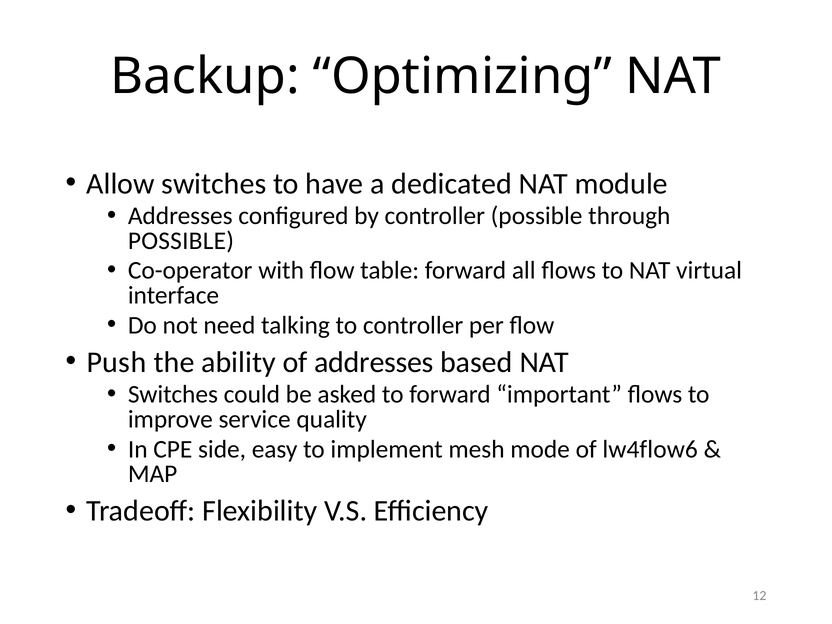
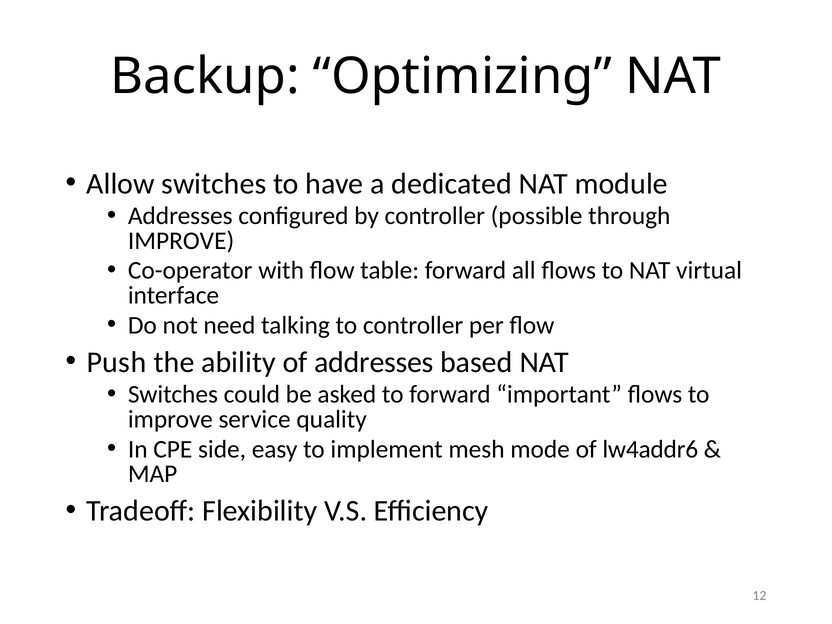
POSSIBLE at (181, 241): POSSIBLE -> IMPROVE
lw4flow6: lw4flow6 -> lw4addr6
